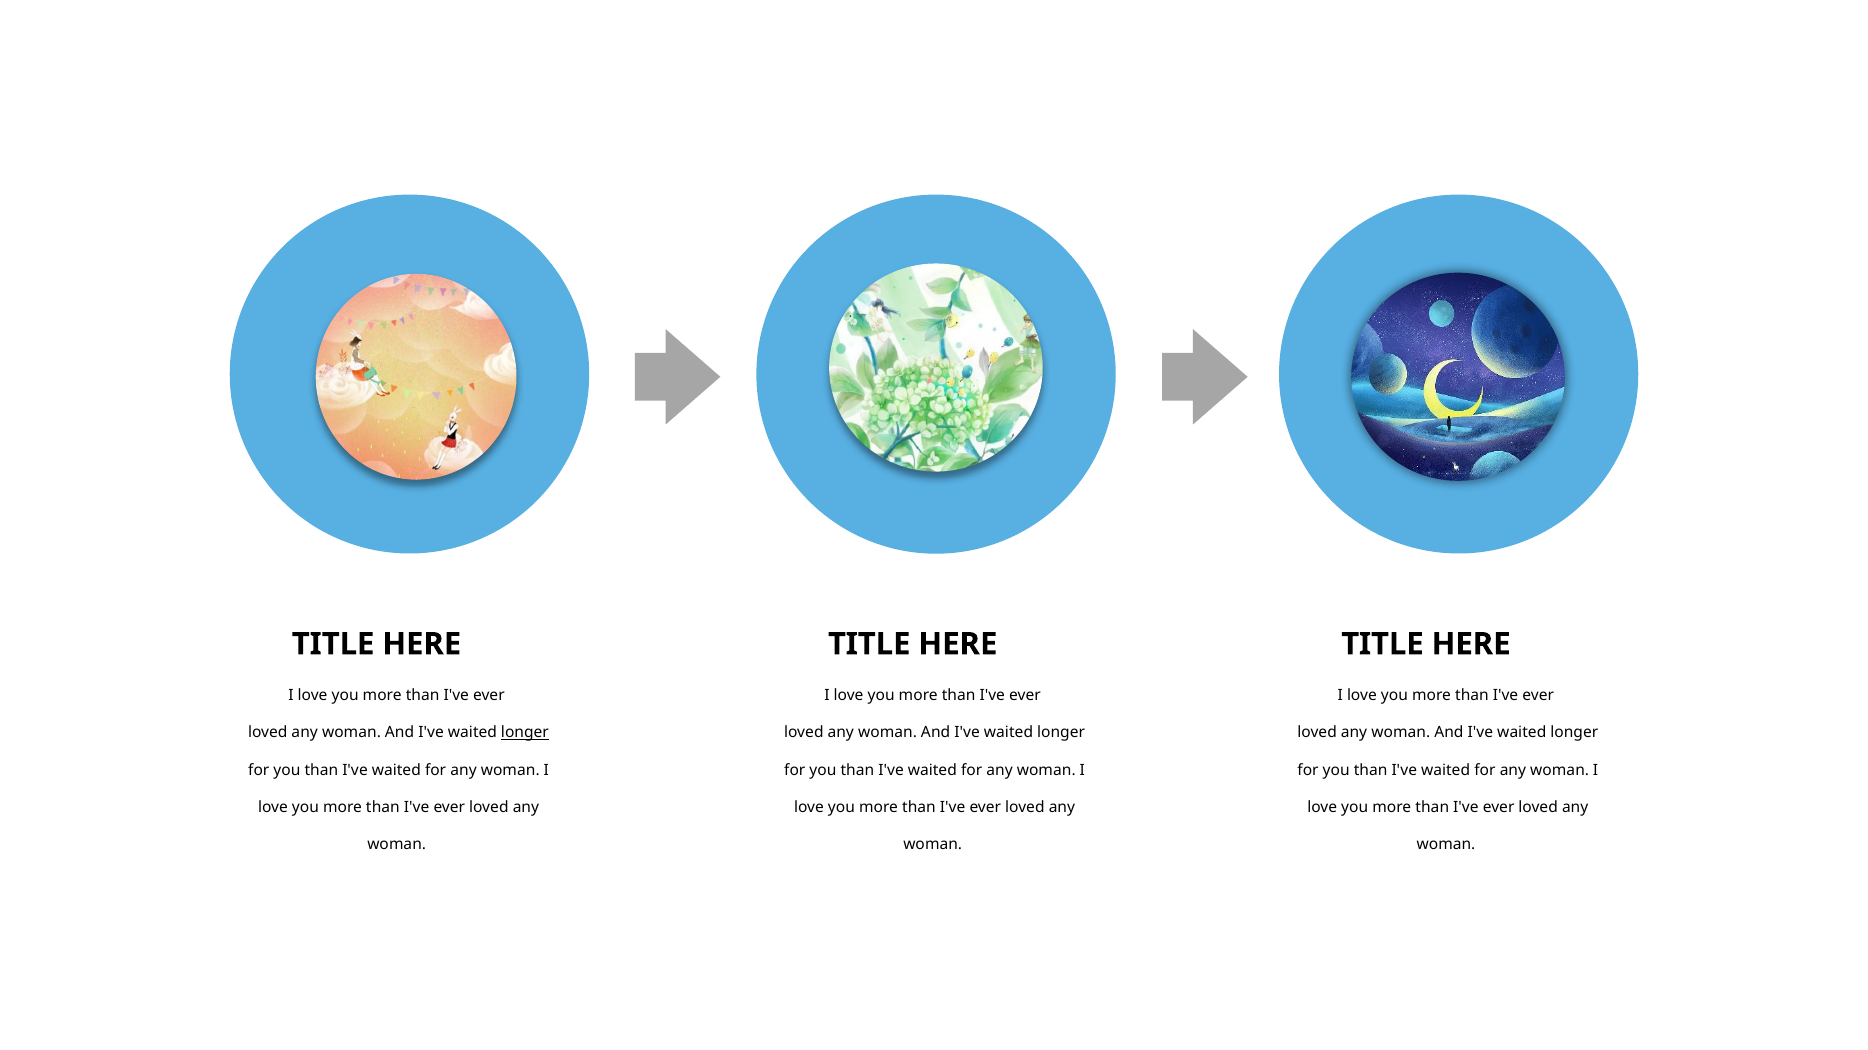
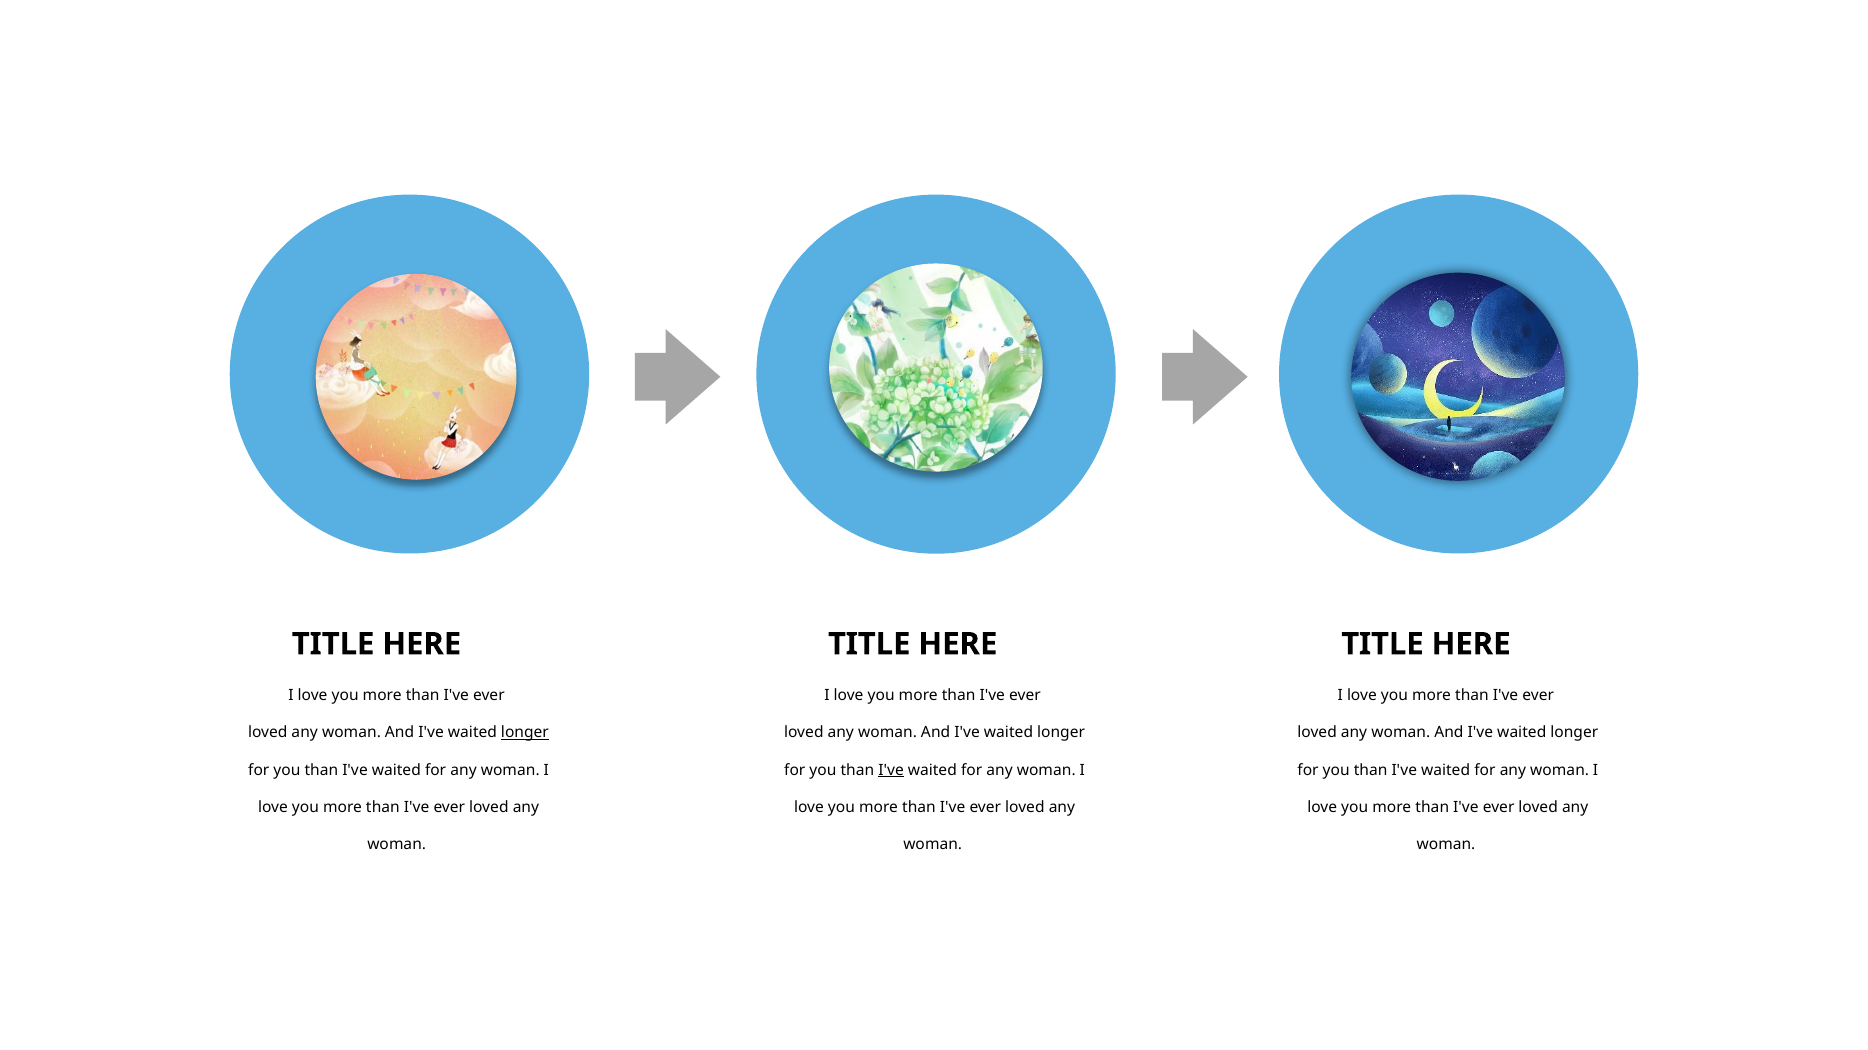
I've at (891, 770) underline: none -> present
